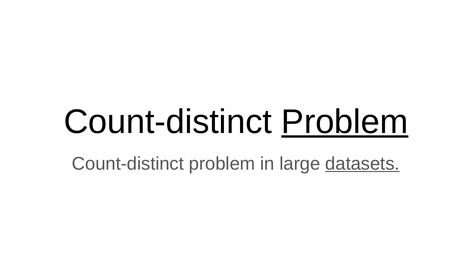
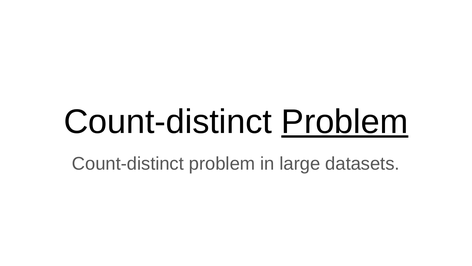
datasets underline: present -> none
